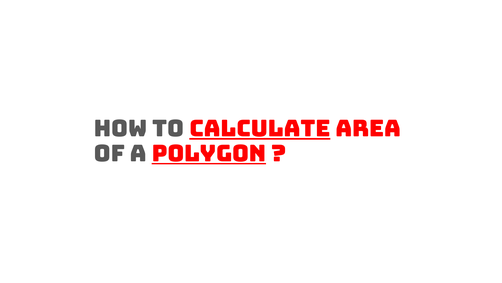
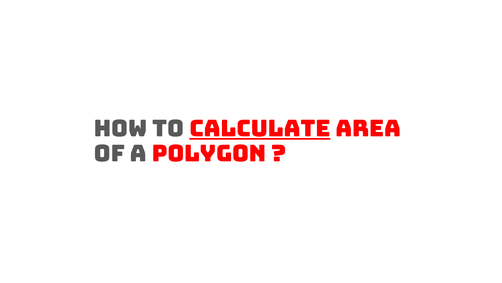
polygon underline: present -> none
